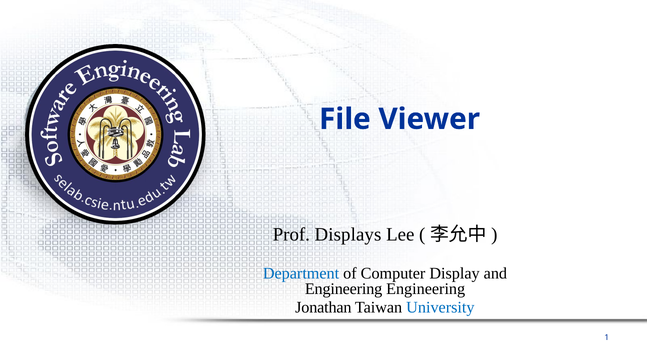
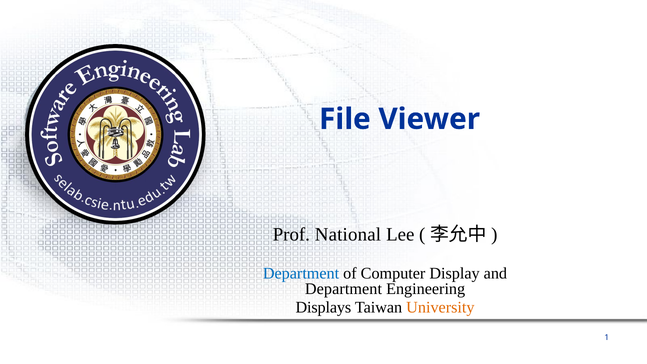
Displays: Displays -> National
Engineering at (344, 289): Engineering -> Department
Jonathan: Jonathan -> Displays
University colour: blue -> orange
